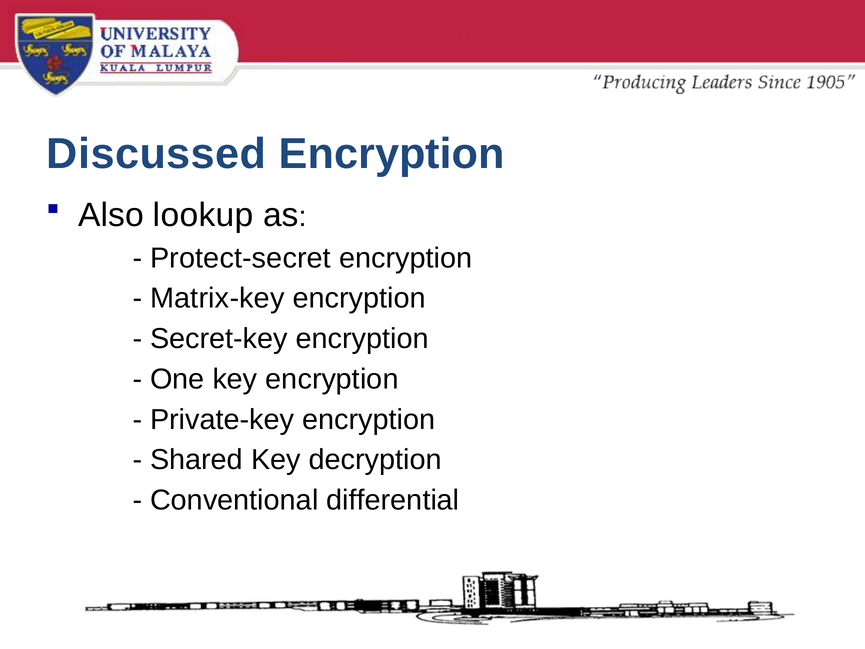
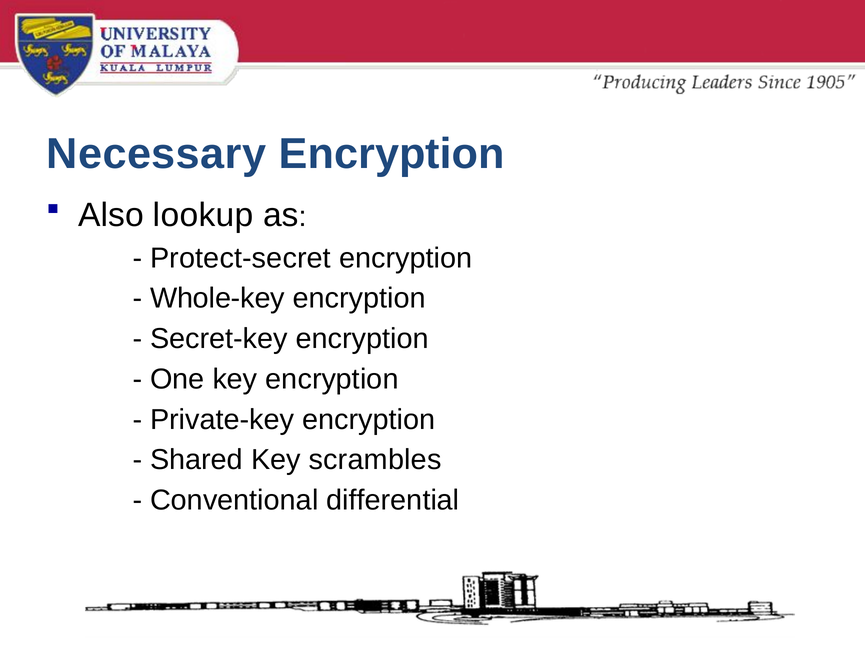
Discussed: Discussed -> Necessary
Matrix-key: Matrix-key -> Whole-key
decryption: decryption -> scrambles
